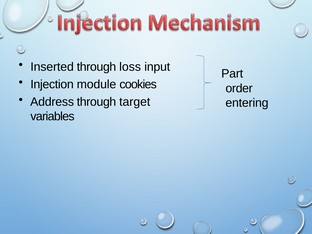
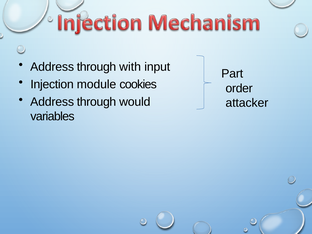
Inserted at (52, 67): Inserted -> Address
loss: loss -> with
target: target -> would
entering: entering -> attacker
